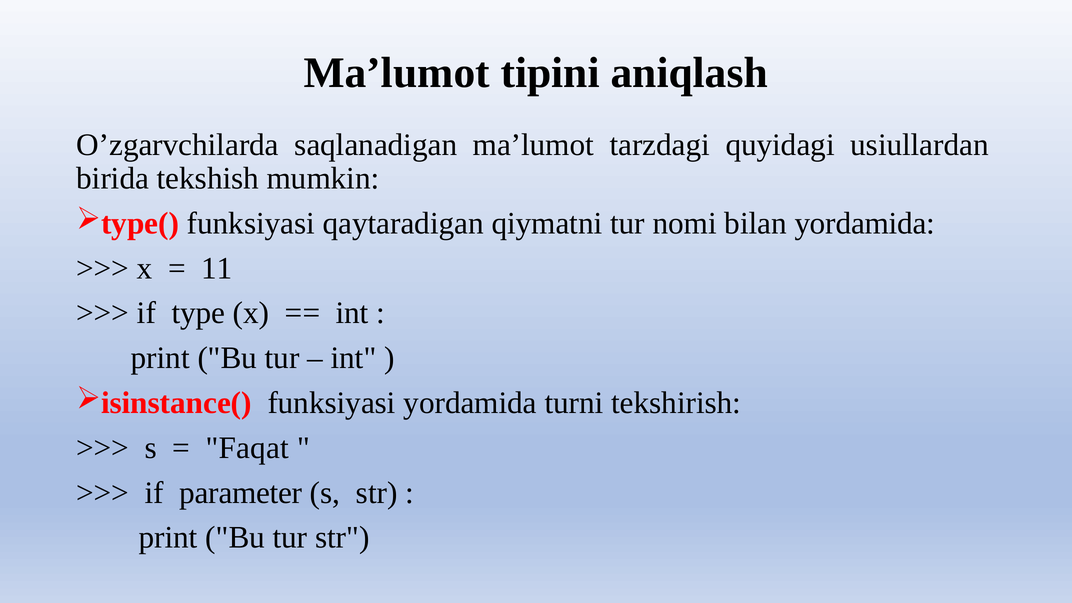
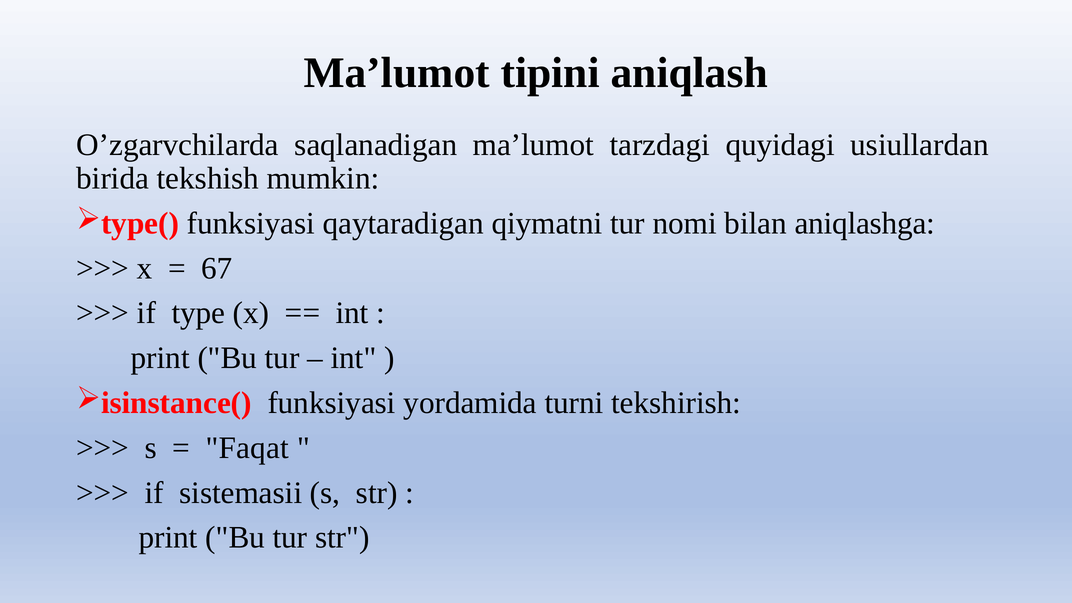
bilan yordamida: yordamida -> aniqlashga
11: 11 -> 67
parameter: parameter -> sistemasii
